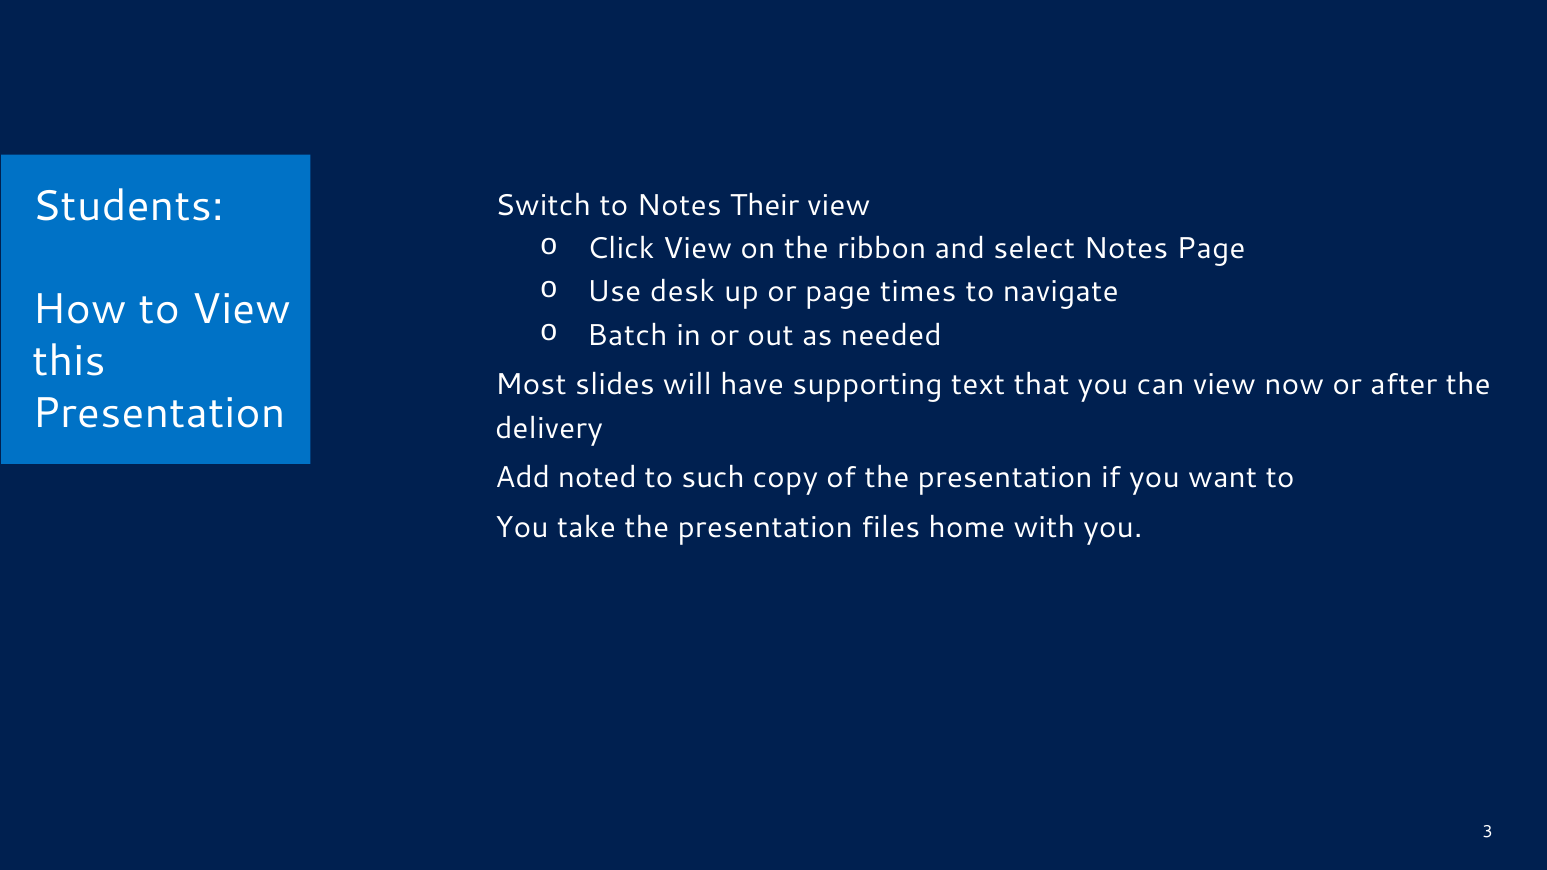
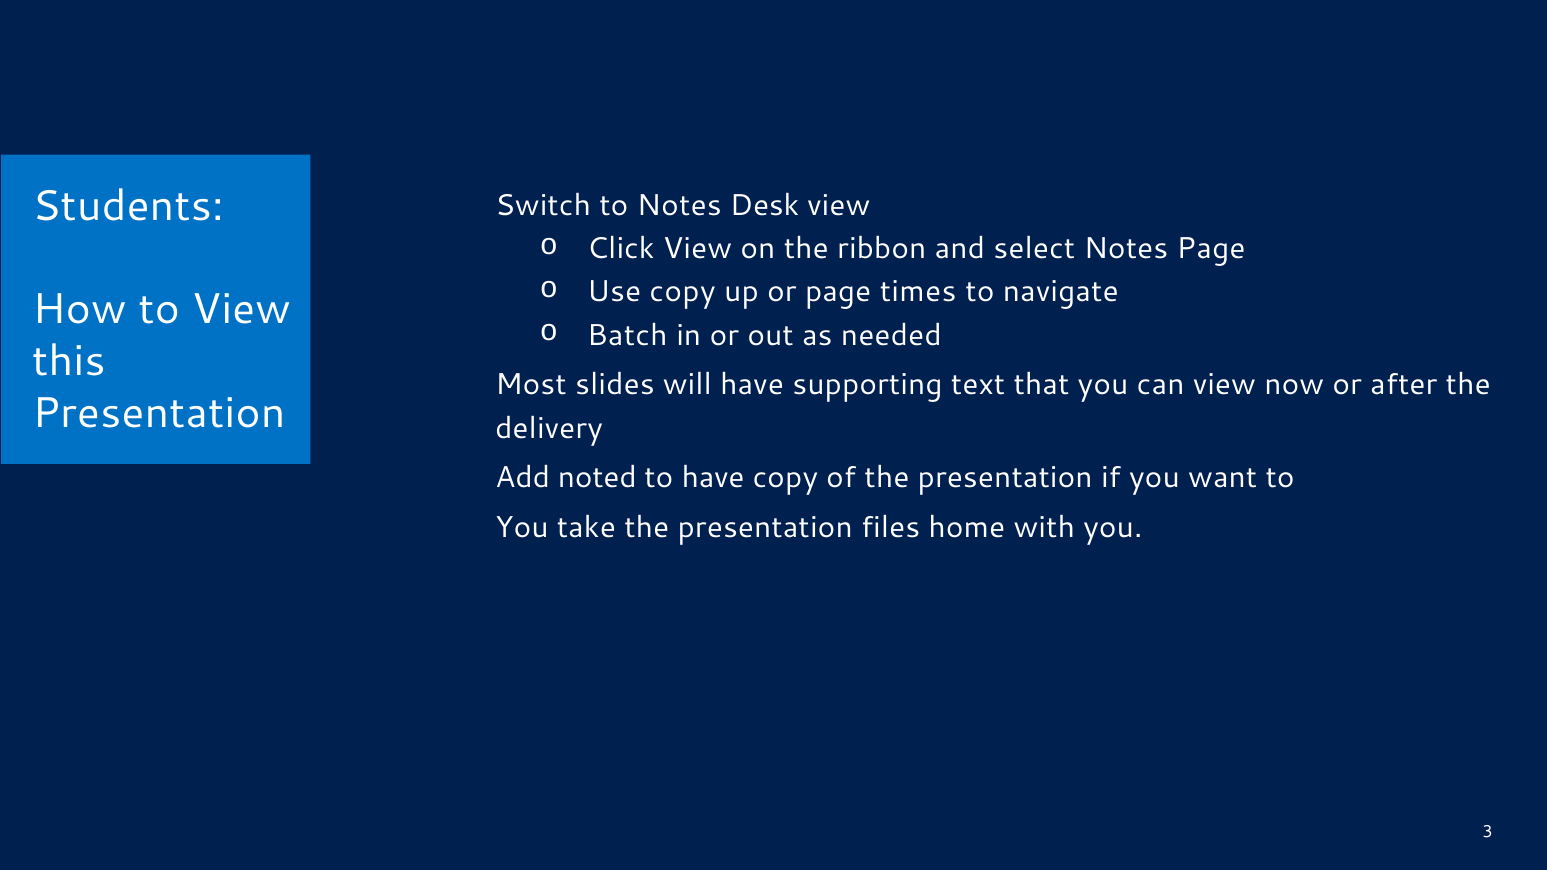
Their: Their -> Desk
Use desk: desk -> copy
to such: such -> have
